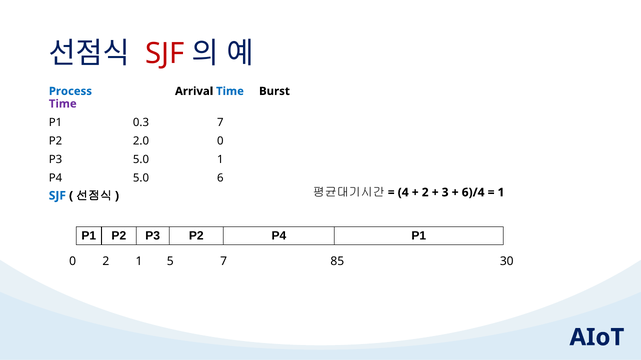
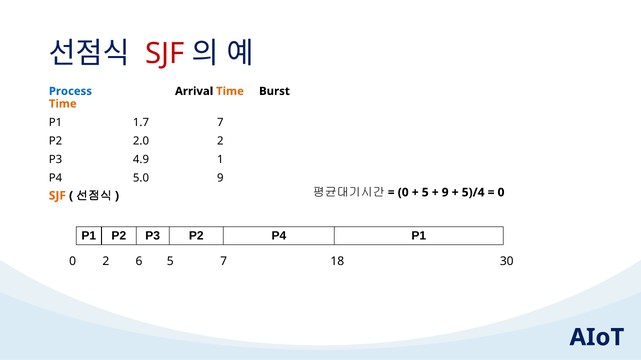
Time at (230, 91) colour: blue -> orange
Time at (63, 104) colour: purple -> orange
0.3: 0.3 -> 1.7
2.0 0: 0 -> 2
P3 5.0: 5.0 -> 4.9
5.0 6: 6 -> 9
SJF at (57, 196) colour: blue -> orange
4 at (403, 193): 4 -> 0
2 at (425, 193): 2 -> 5
3 at (445, 193): 3 -> 9
6)/4: 6)/4 -> 5)/4
1 at (501, 193): 1 -> 0
2 1: 1 -> 6
85: 85 -> 18
